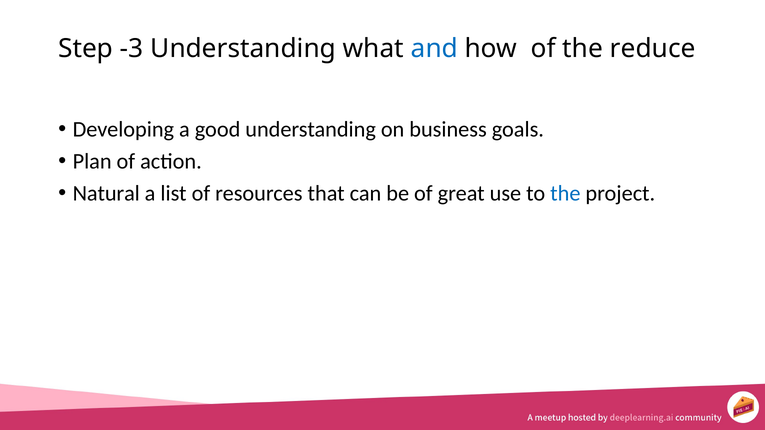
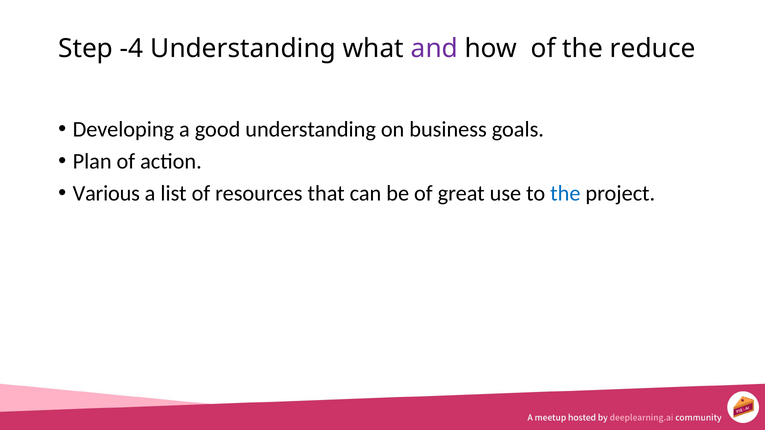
-3: -3 -> -4
and colour: blue -> purple
Natural: Natural -> Various
